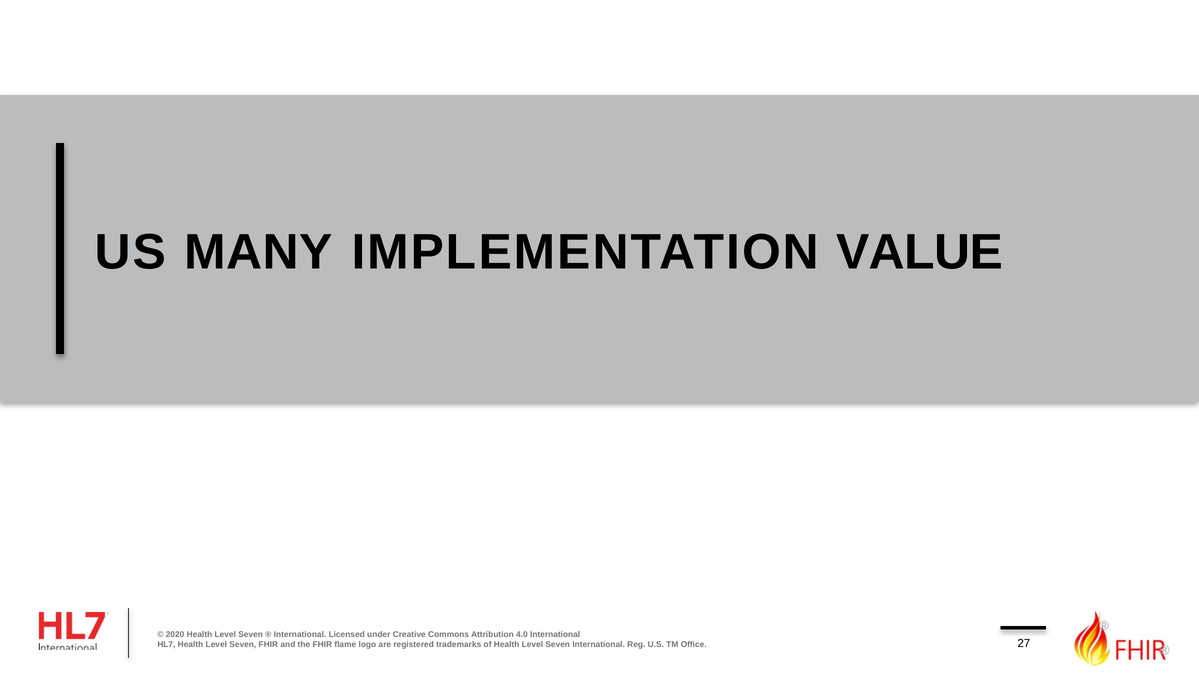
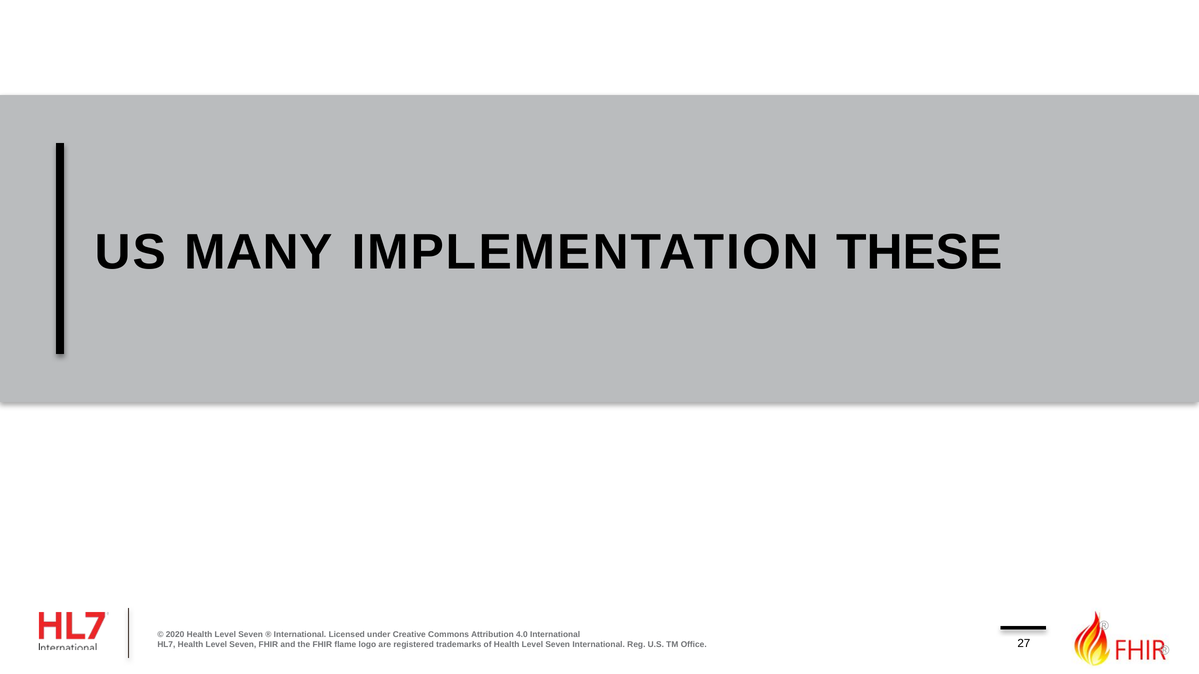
VALUE: VALUE -> THESE
